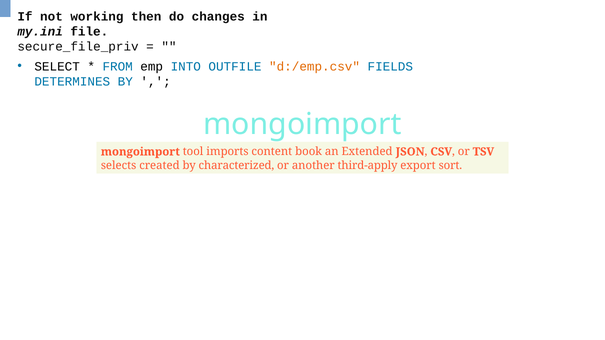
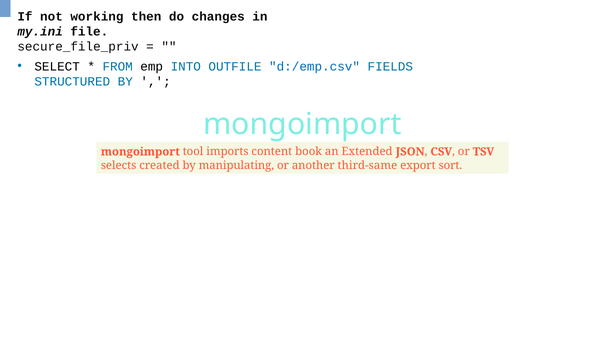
d:/emp.csv colour: orange -> blue
DETERMINES: DETERMINES -> STRUCTURED
characterized: characterized -> manipulating
third-apply: third-apply -> third-same
